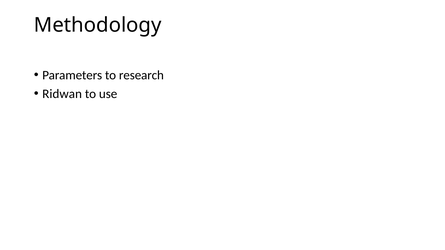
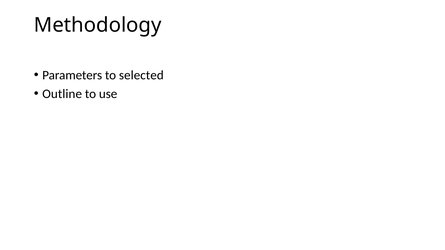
research: research -> selected
Ridwan: Ridwan -> Outline
